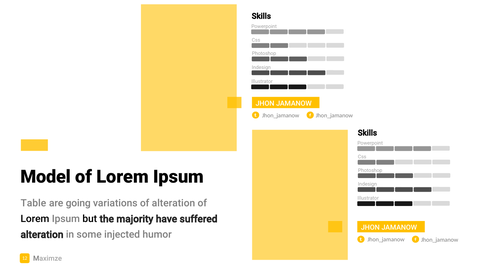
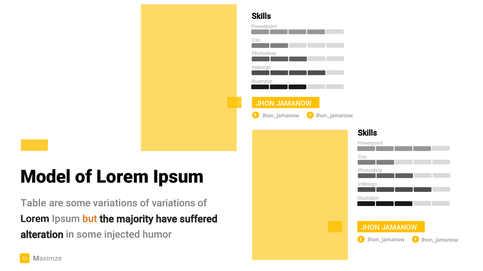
are going: going -> some
of alteration: alteration -> variations
but colour: black -> orange
